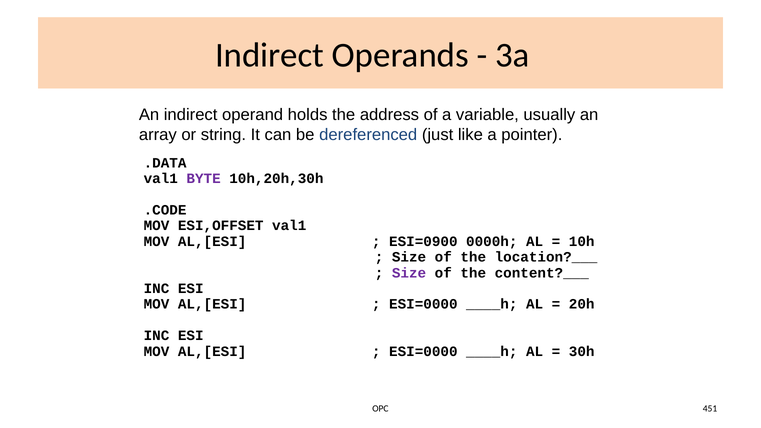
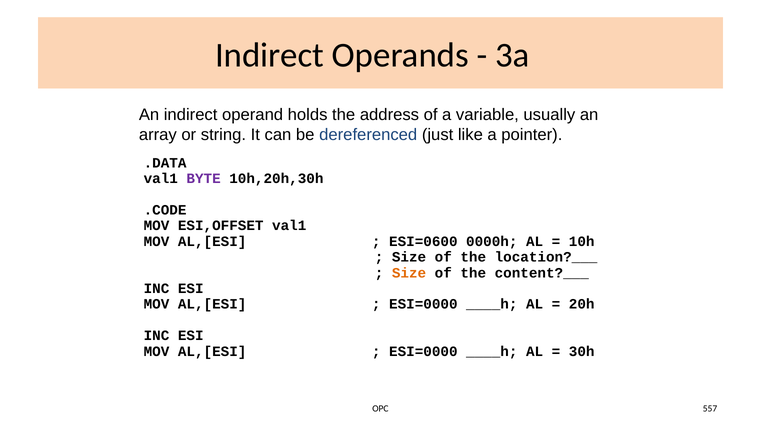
ESI=0900: ESI=0900 -> ESI=0600
Size at (409, 273) colour: purple -> orange
451: 451 -> 557
